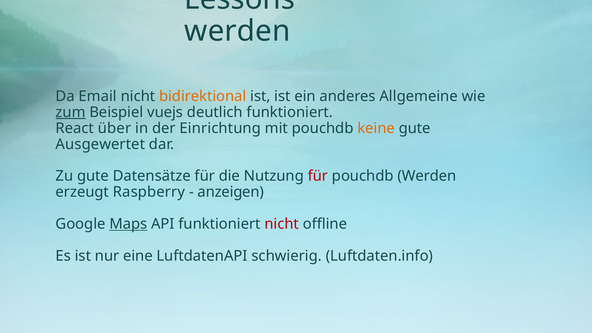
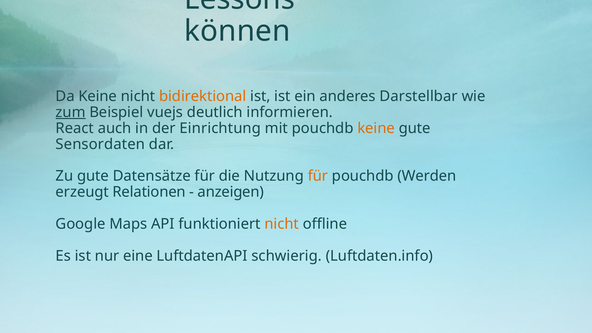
werden at (237, 31): werden -> können
Da Email: Email -> Keine
Allgemeine: Allgemeine -> Darstellbar
deutlich funktioniert: funktioniert -> informieren
über: über -> auch
Ausgewertet: Ausgewertet -> Sensordaten
für at (318, 176) colour: red -> orange
Raspberry: Raspberry -> Relationen
Maps underline: present -> none
nicht at (282, 224) colour: red -> orange
